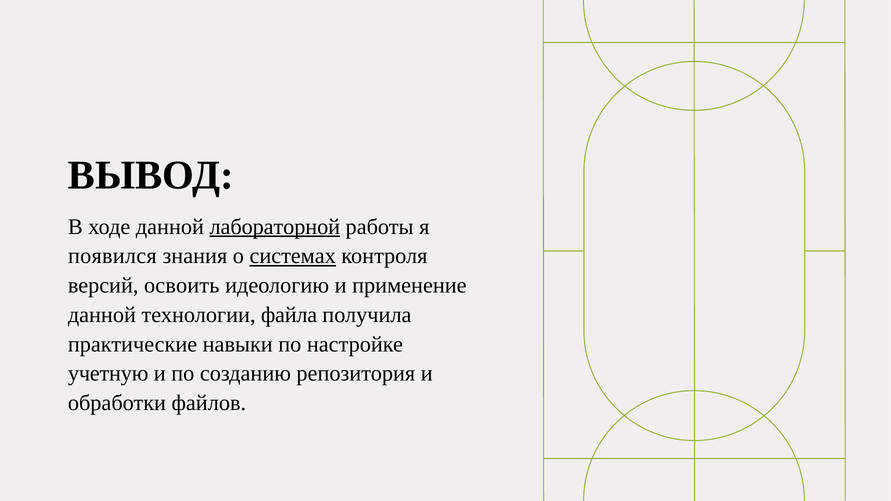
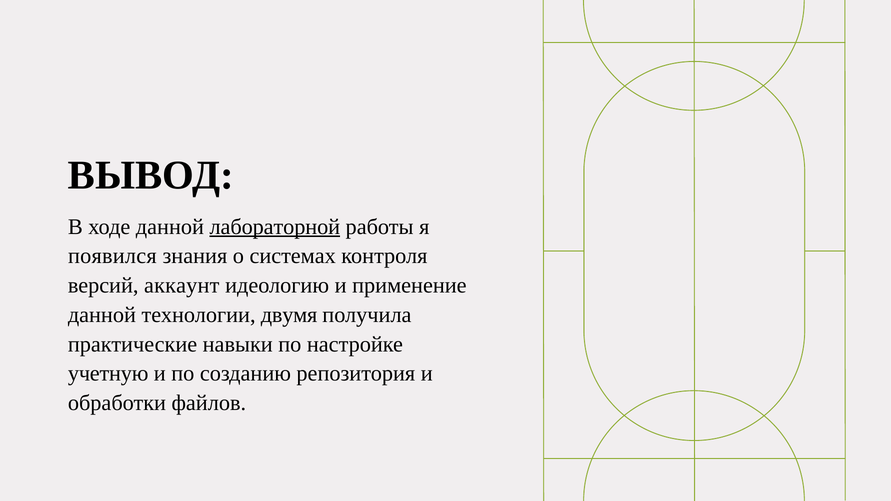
системах underline: present -> none
освоить: освоить -> аккаунт
файла: файла -> двумя
